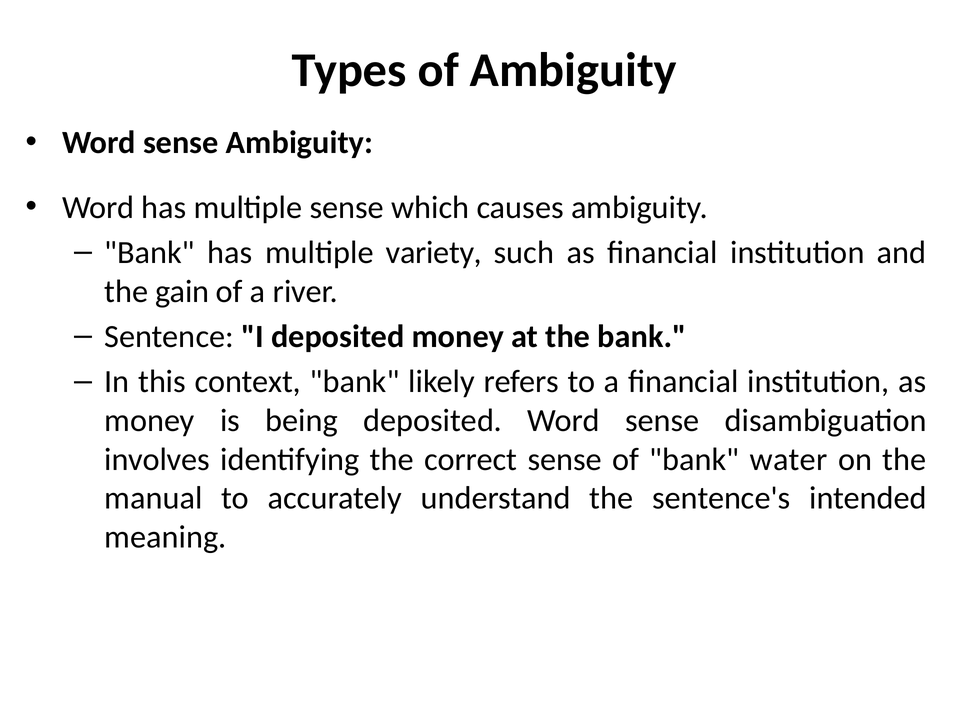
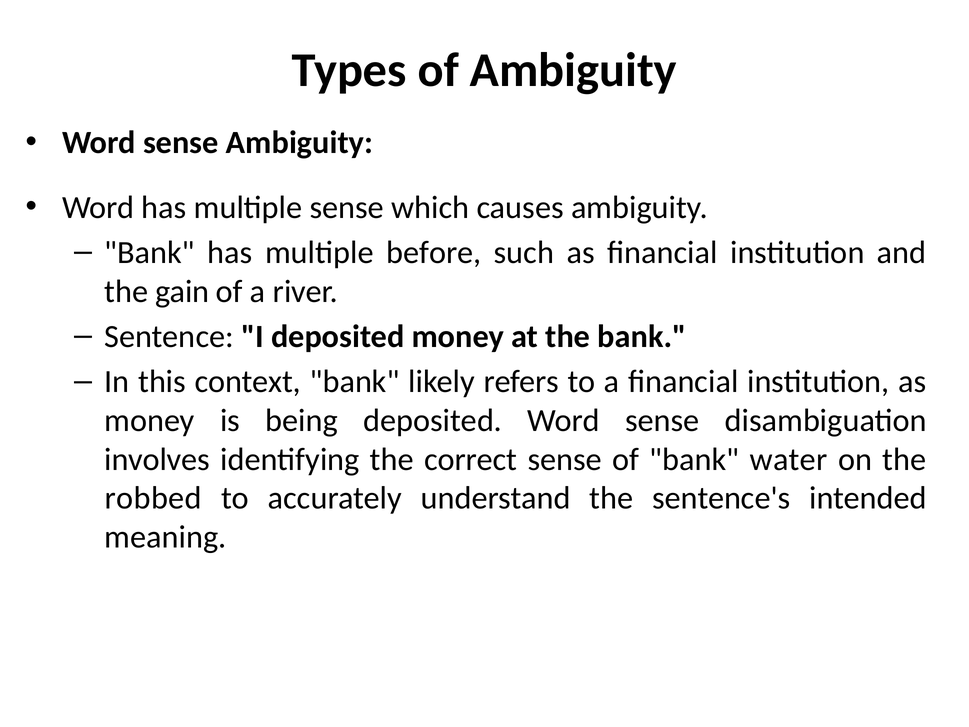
variety: variety -> before
manual: manual -> robbed
